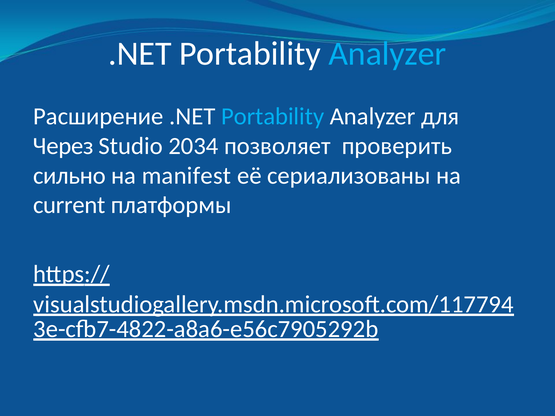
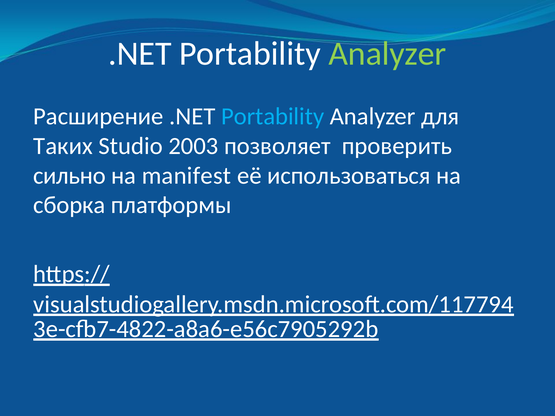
Analyzer at (387, 54) colour: light blue -> light green
Через: Через -> Таких
2034: 2034 -> 2003
сериализованы: сериализованы -> использоваться
current: current -> сборка
